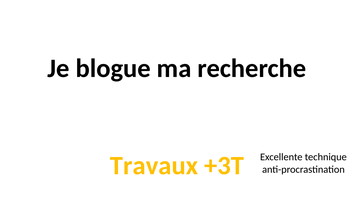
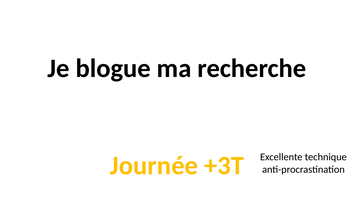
Travaux: Travaux -> Journée
